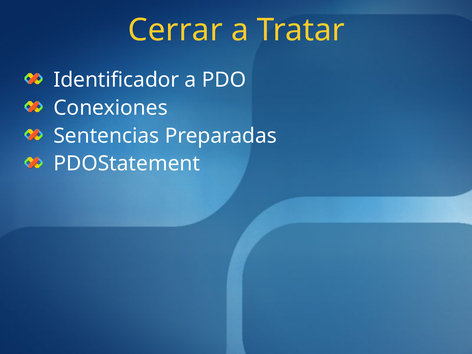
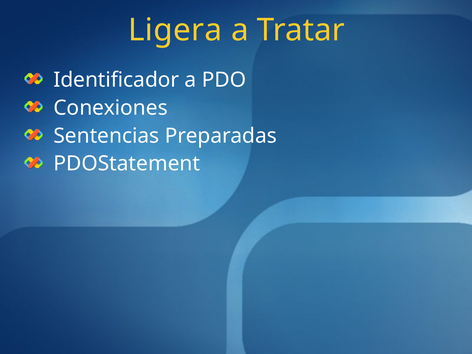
Cerrar: Cerrar -> Ligera
